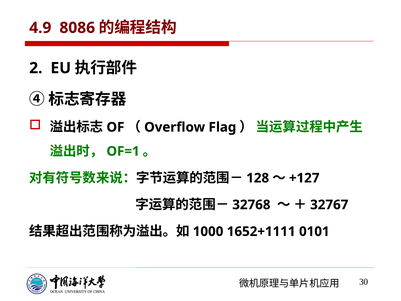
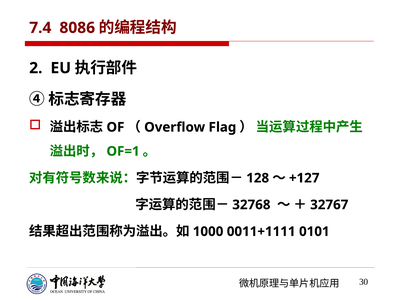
4.9: 4.9 -> 7.4
1652+1111: 1652+1111 -> 0011+1111
